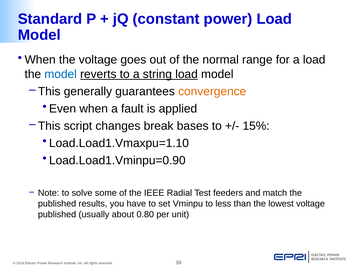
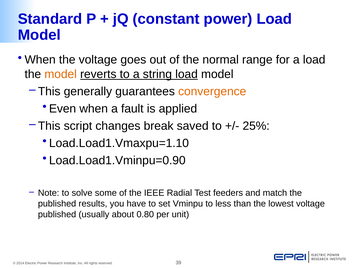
model at (61, 74) colour: blue -> orange
bases: bases -> saved
15%: 15% -> 25%
